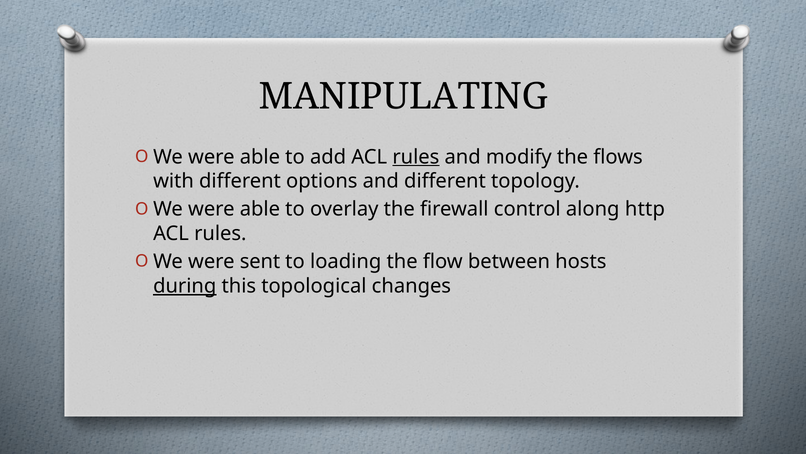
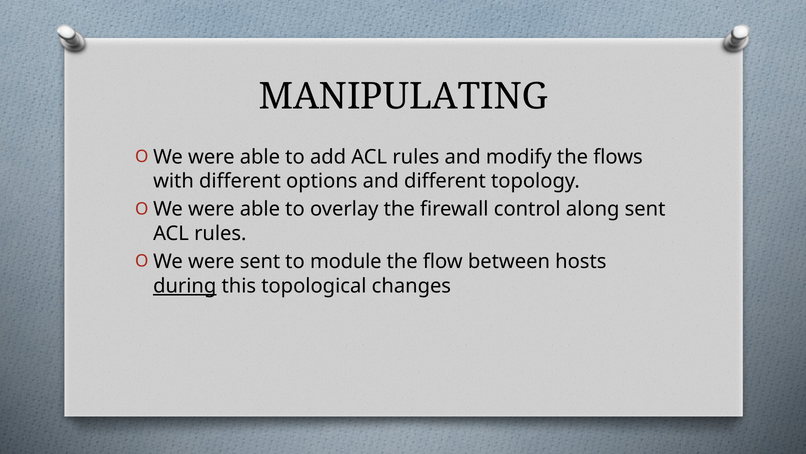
rules at (416, 157) underline: present -> none
along http: http -> sent
loading: loading -> module
